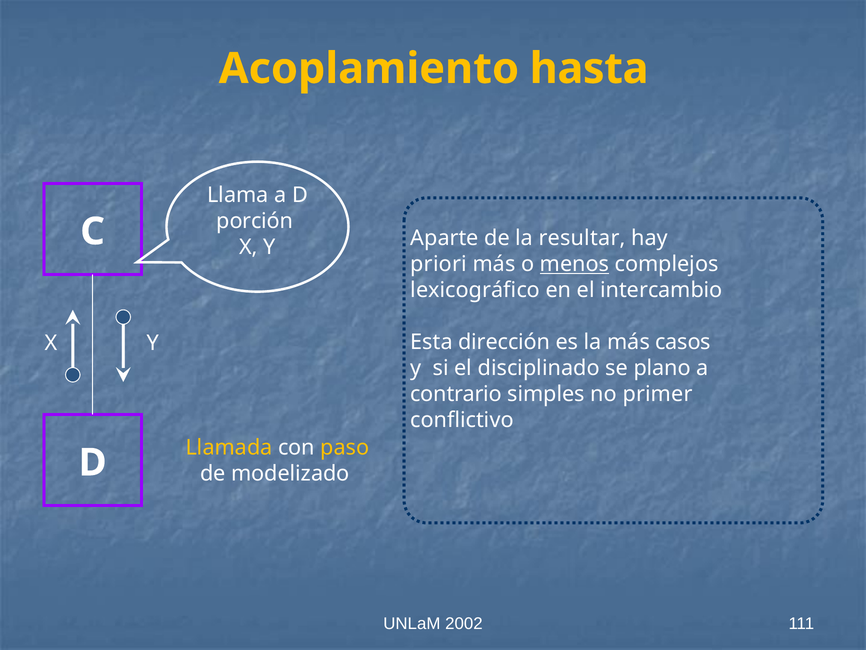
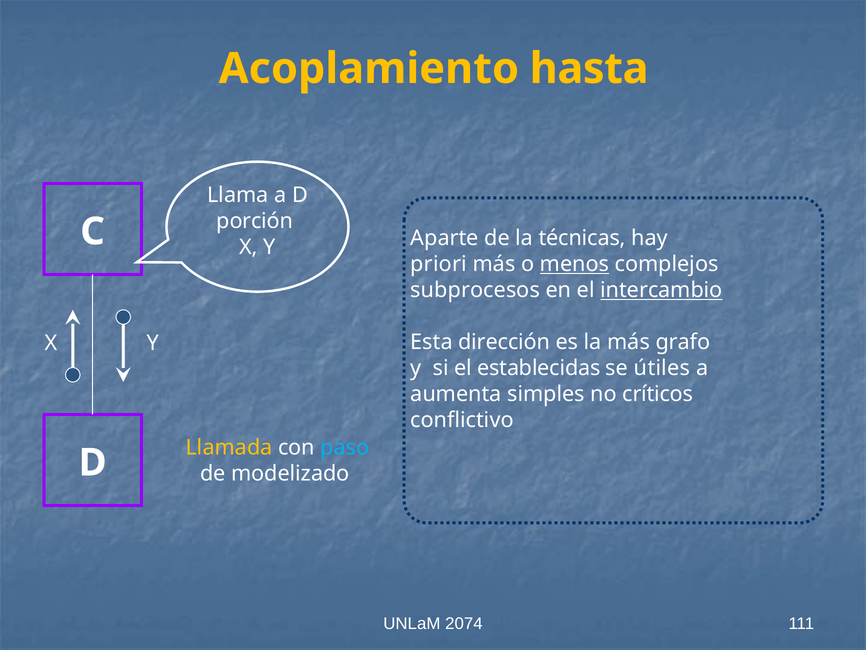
resultar: resultar -> técnicas
lexicográfico: lexicográfico -> subprocesos
intercambio underline: none -> present
casos: casos -> grafo
disciplinado: disciplinado -> establecidas
plano: plano -> útiles
contrario: contrario -> aumenta
primer: primer -> críticos
paso colour: yellow -> light blue
2002: 2002 -> 2074
